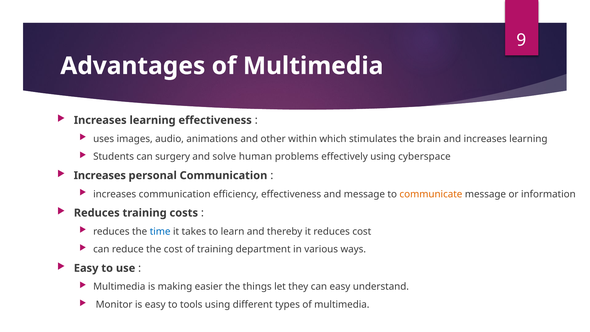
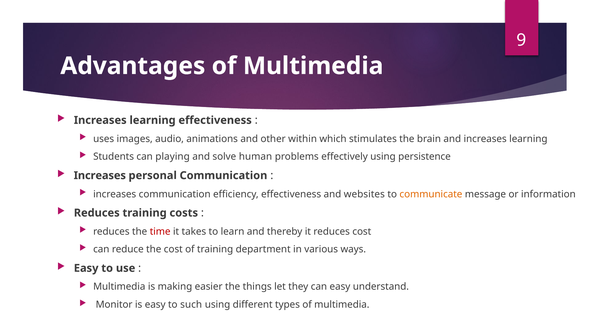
surgery: surgery -> playing
cyberspace: cyberspace -> persistence
and message: message -> websites
time colour: blue -> red
tools: tools -> such
